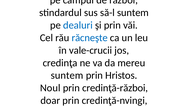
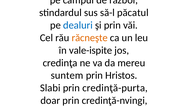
să-l suntem: suntem -> păcatul
răcneşte colour: blue -> orange
vale-crucii: vale-crucii -> vale-ispite
Noul: Noul -> Slabi
credinţă-război: credinţă-război -> credinţă-purta
